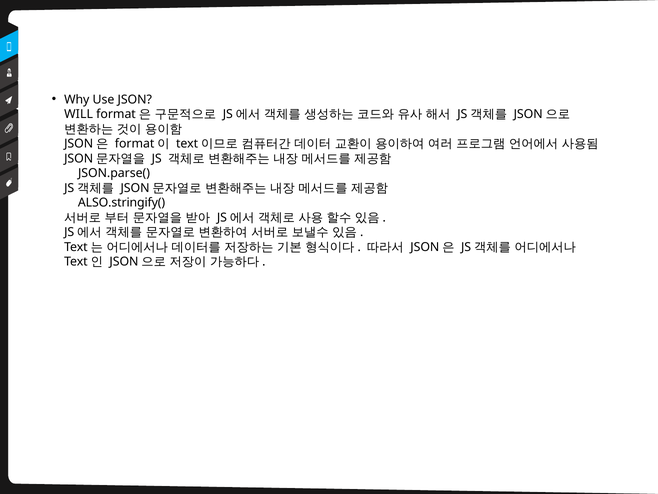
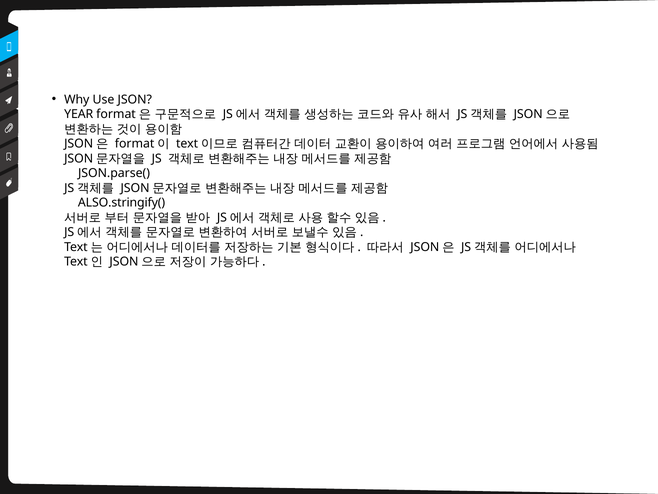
WILL: WILL -> YEAR
